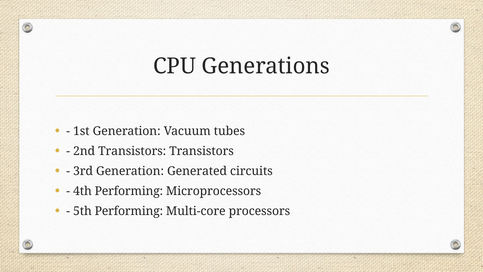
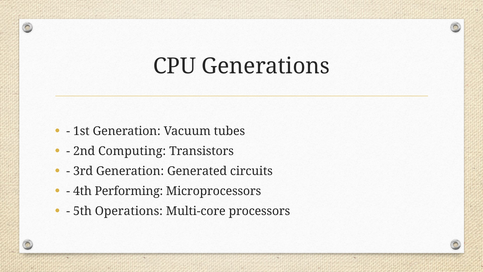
2nd Transistors: Transistors -> Computing
5th Performing: Performing -> Operations
